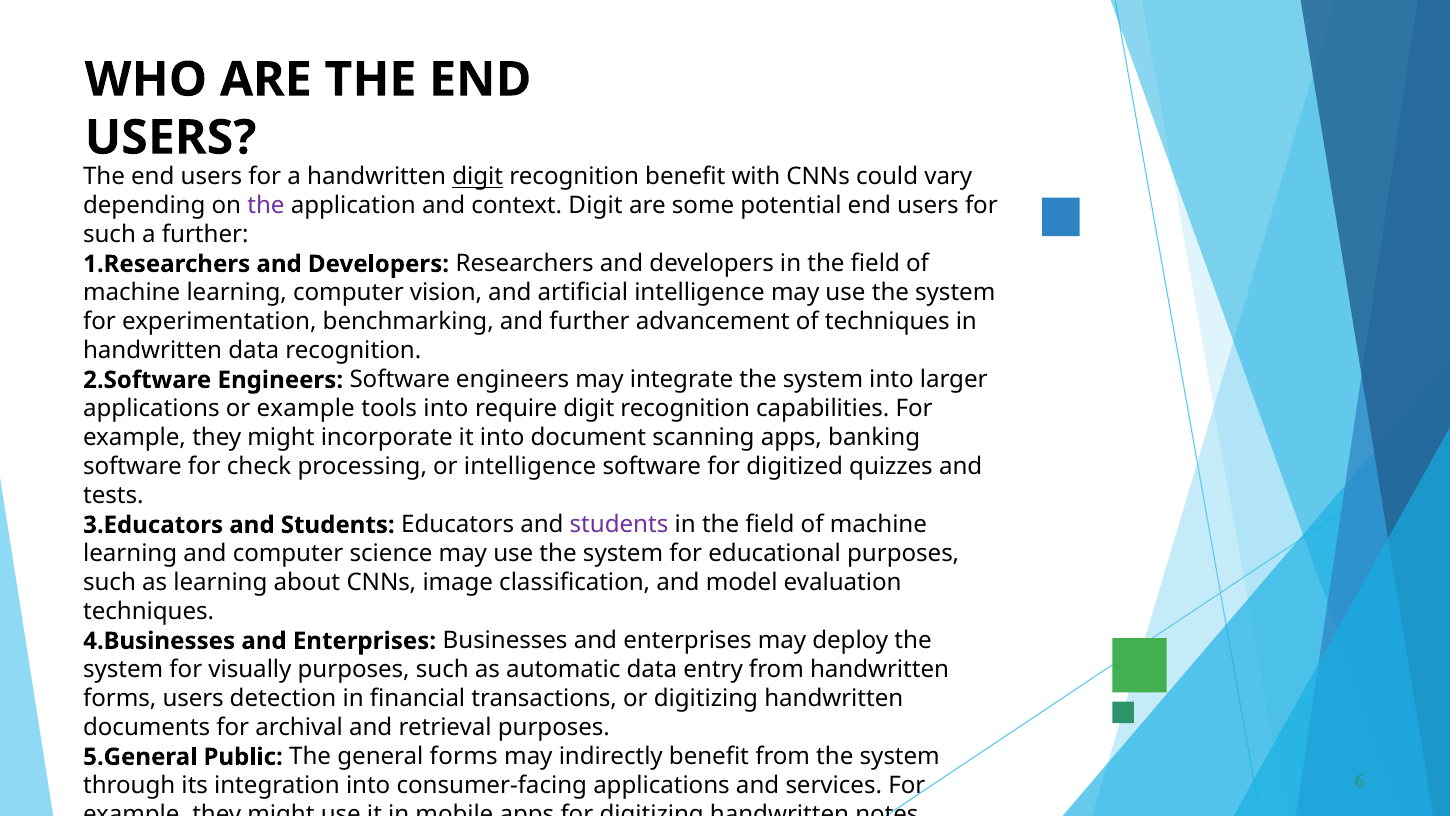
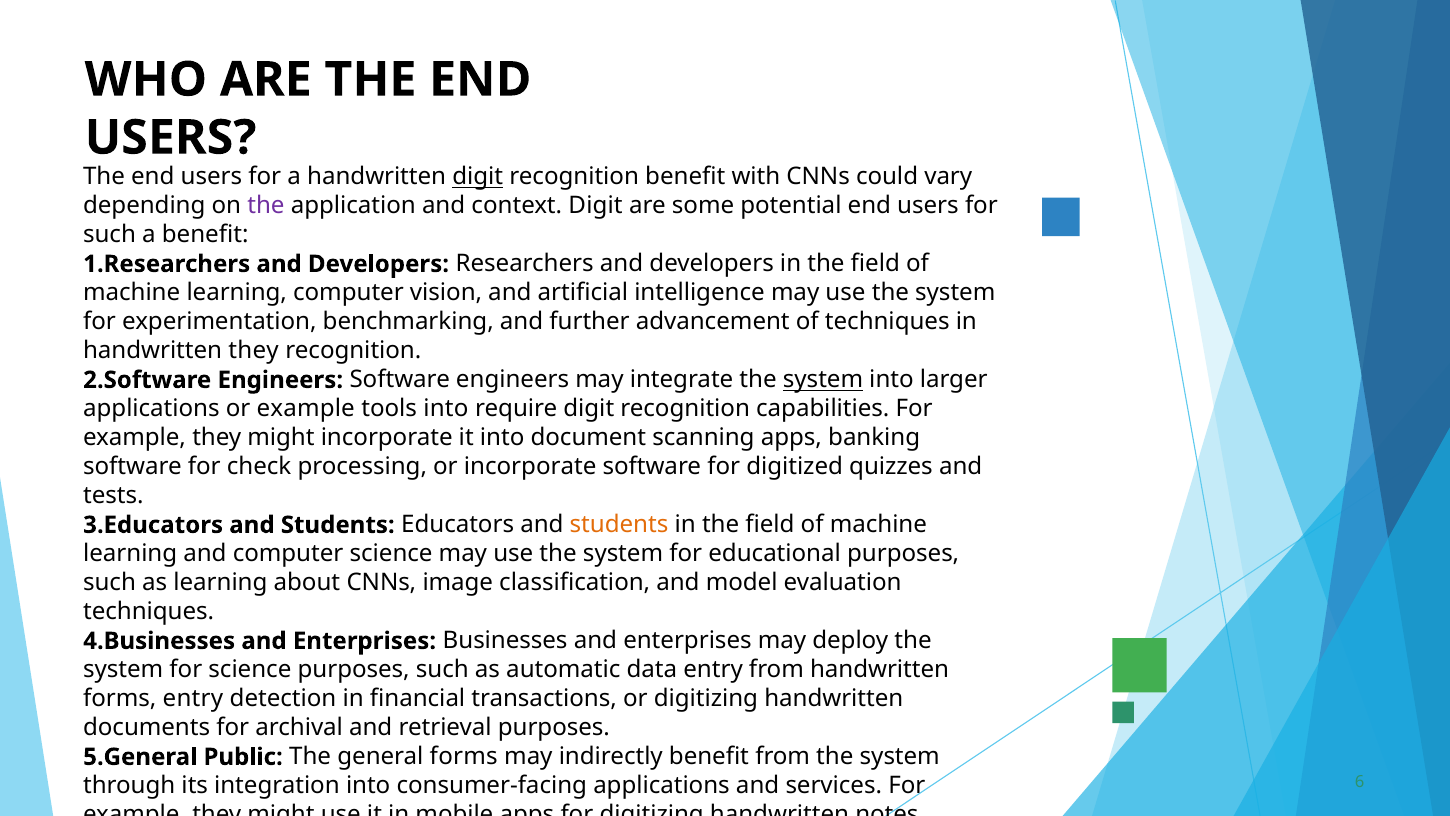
a further: further -> benefit
handwritten data: data -> they
system at (823, 380) underline: none -> present
or intelligence: intelligence -> incorporate
students at (619, 525) colour: purple -> orange
for visually: visually -> science
forms users: users -> entry
